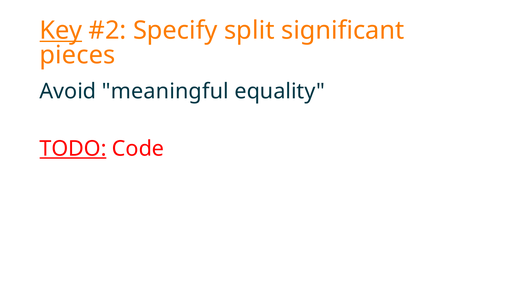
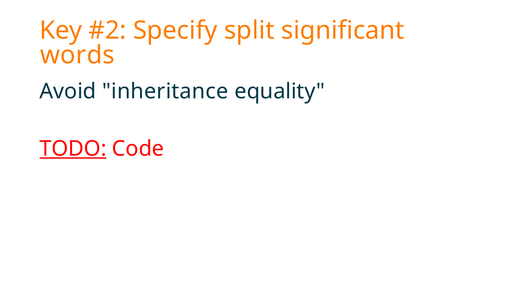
Key underline: present -> none
pieces: pieces -> words
meaningful: meaningful -> inheritance
